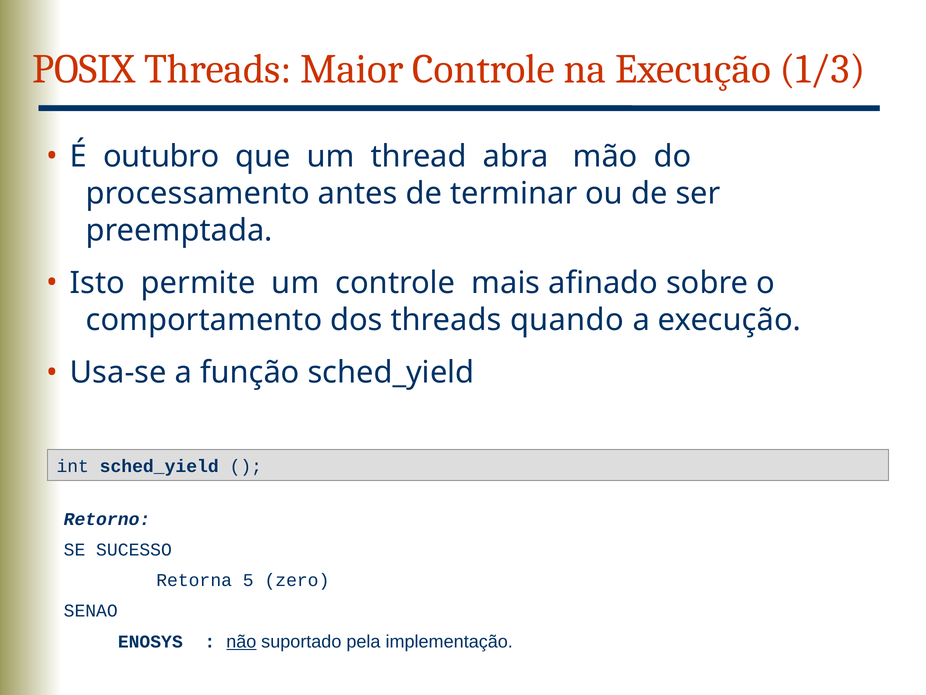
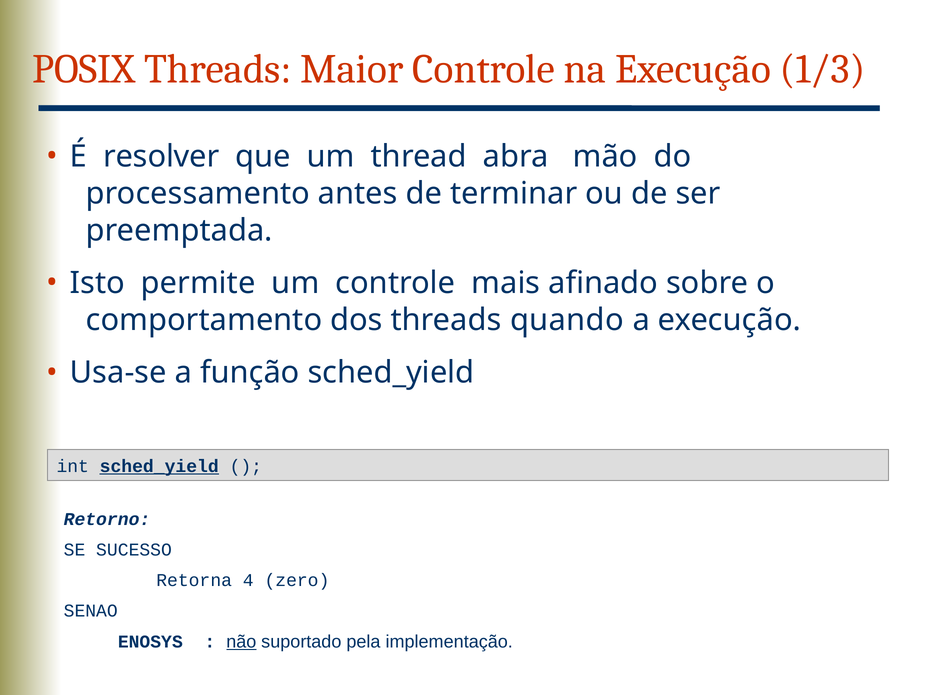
outubro: outubro -> resolver
sched_yield at (159, 466) underline: none -> present
5: 5 -> 4
